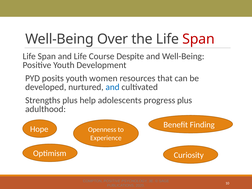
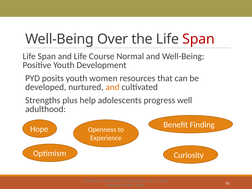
Despite: Despite -> Normal
and at (113, 87) colour: blue -> orange
progress plus: plus -> well
